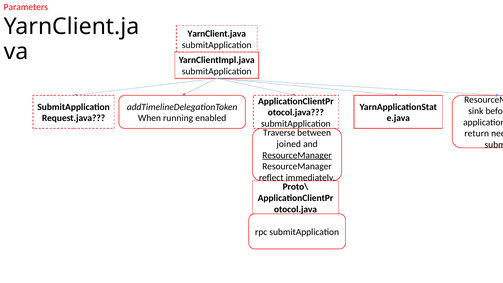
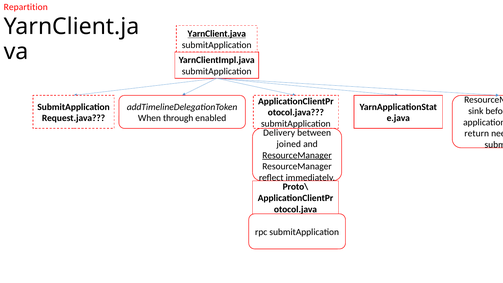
Parameters: Parameters -> Repartition
YarnClient.java underline: none -> present
running: running -> through
Traverse: Traverse -> Delivery
